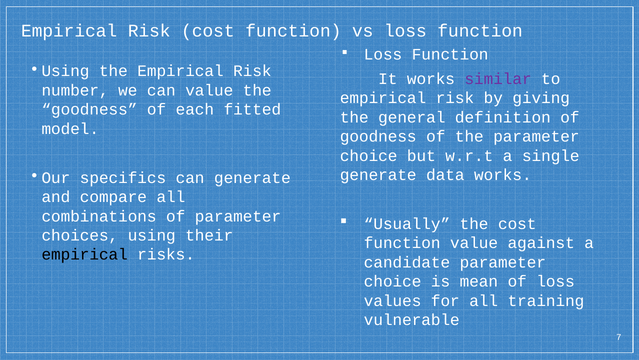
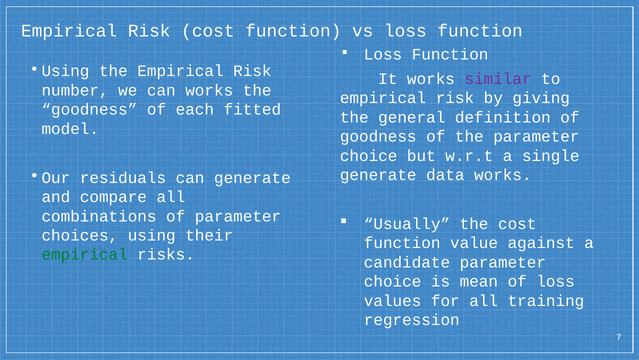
can value: value -> works
specifics: specifics -> residuals
empirical at (85, 254) colour: black -> green
vulnerable: vulnerable -> regression
